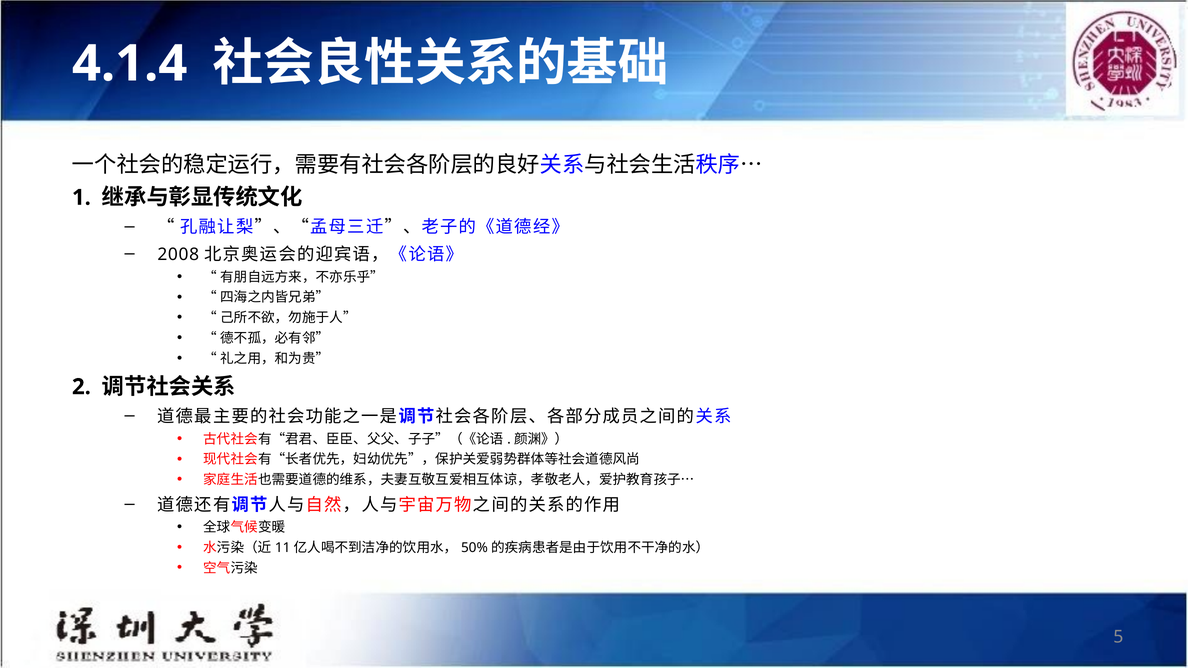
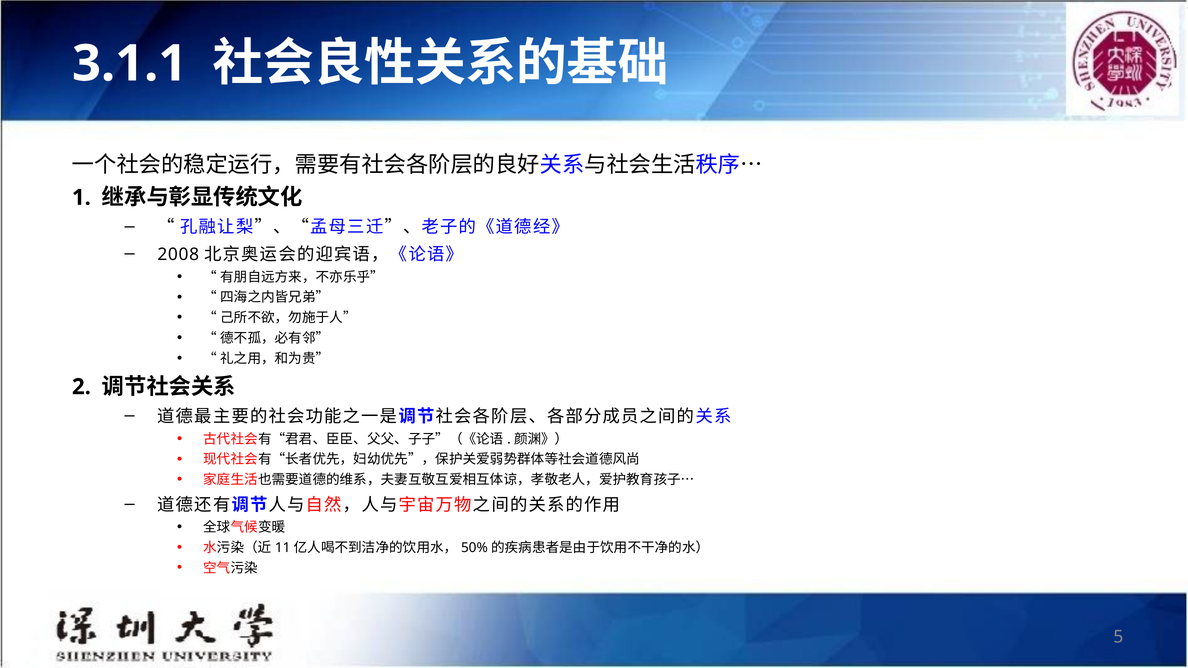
4.1.4: 4.1.4 -> 3.1.1
